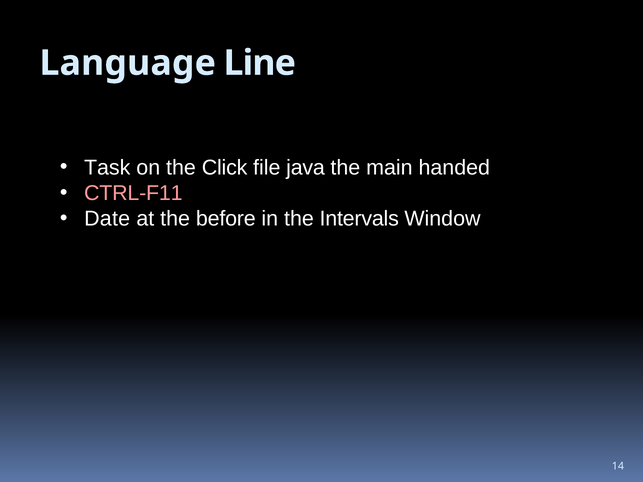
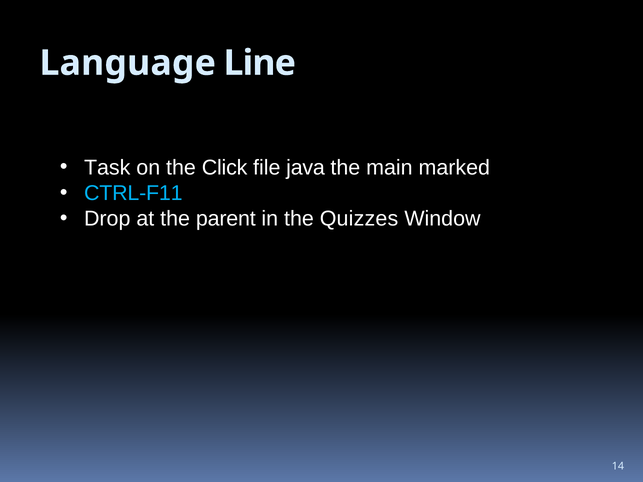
handed: handed -> marked
CTRL-F11 colour: pink -> light blue
Date: Date -> Drop
before: before -> parent
Intervals: Intervals -> Quizzes
